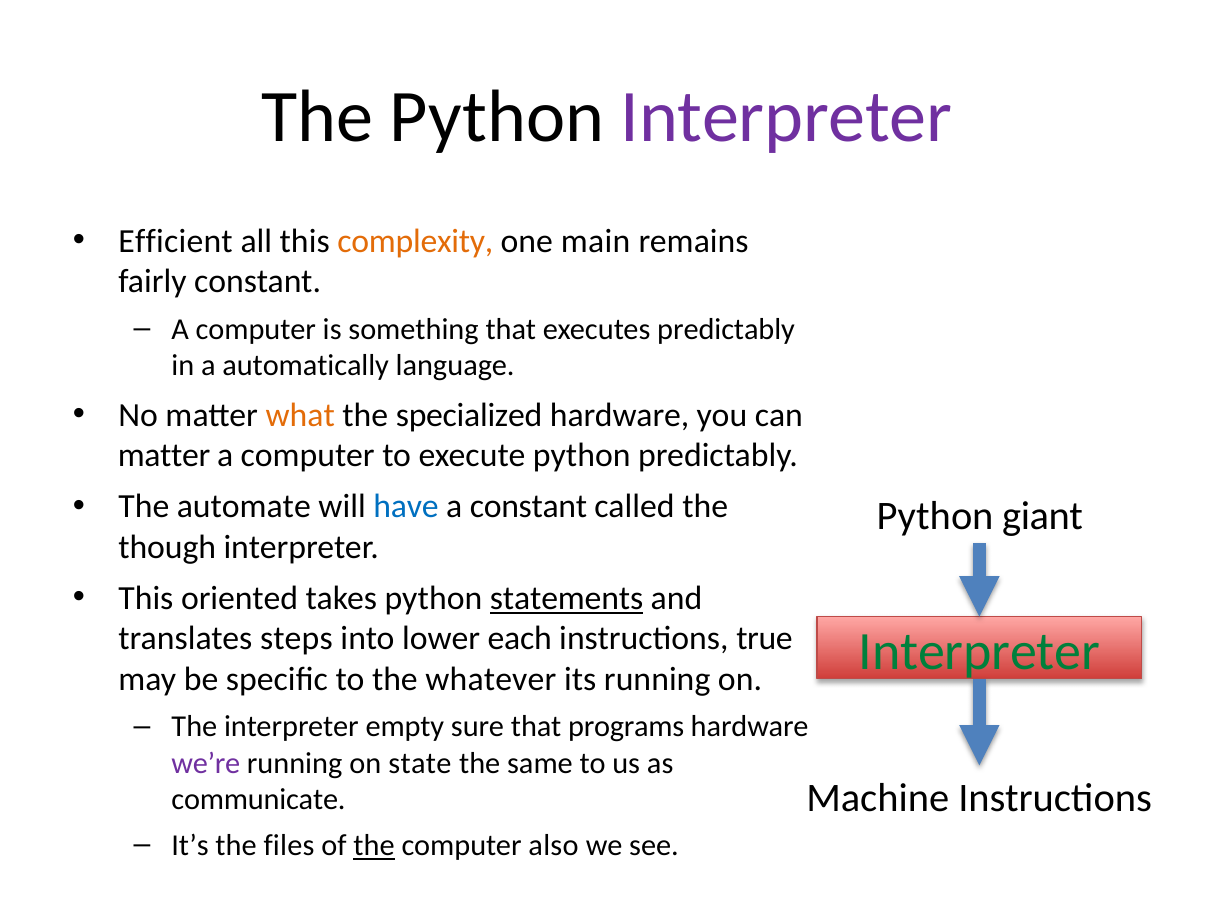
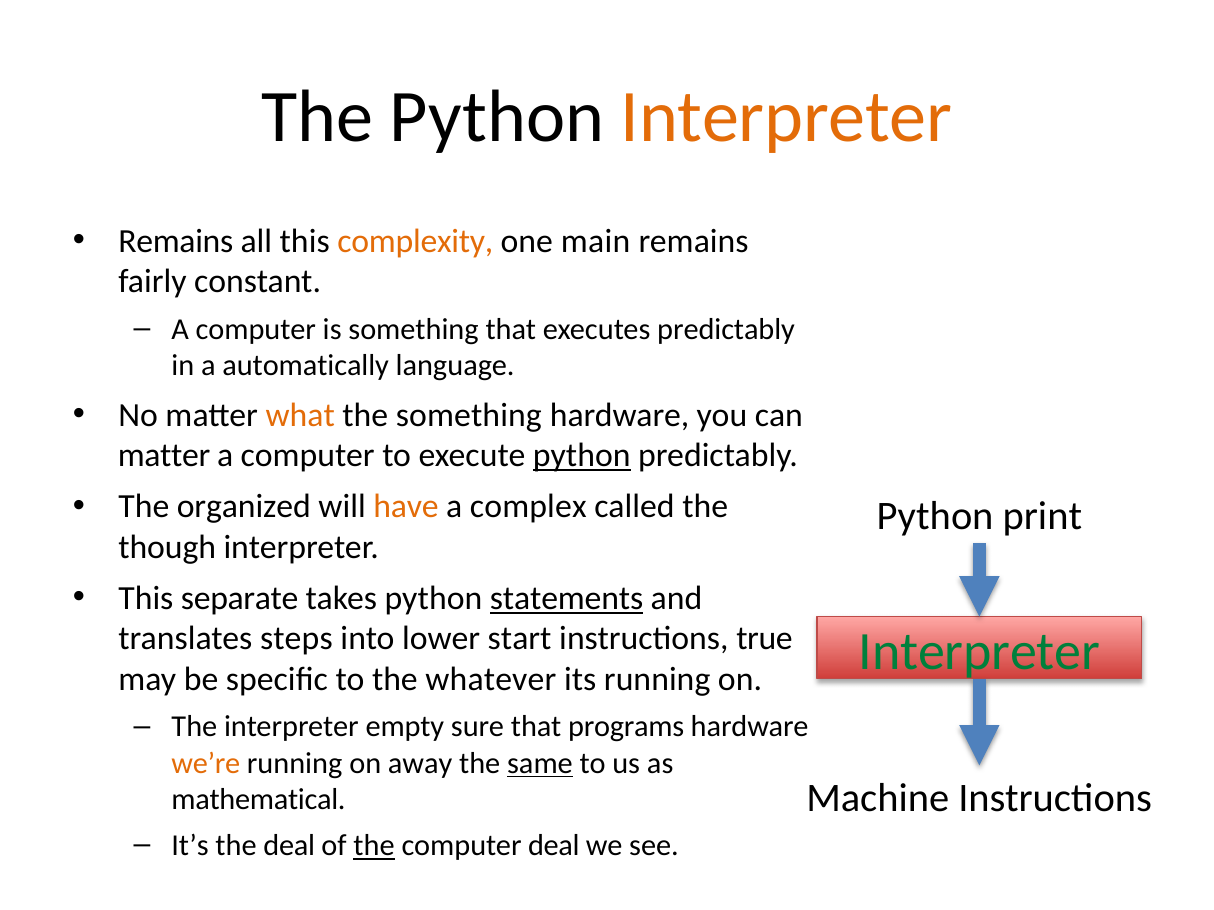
Interpreter at (786, 118) colour: purple -> orange
Efficient at (176, 241): Efficient -> Remains
the specialized: specialized -> something
python at (582, 456) underline: none -> present
automate: automate -> organized
have colour: blue -> orange
a constant: constant -> complex
giant: giant -> print
oriented: oriented -> separate
each: each -> start
we’re colour: purple -> orange
state: state -> away
same underline: none -> present
communicate: communicate -> mathematical
the files: files -> deal
computer also: also -> deal
